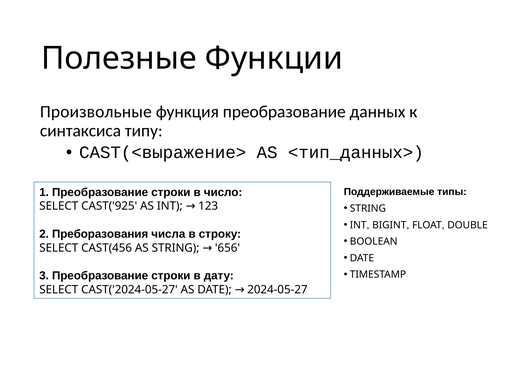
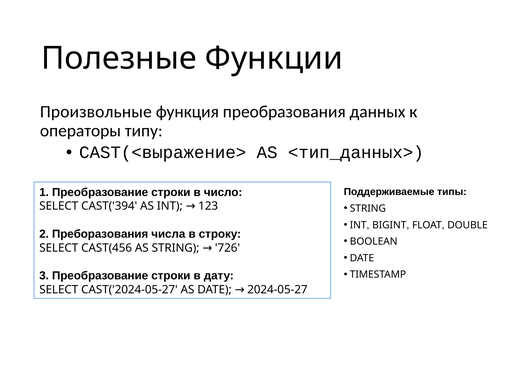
функция преобразование: преобразование -> преобразования
синтаксиса: синтаксиса -> операторы
CAST('925: CAST('925 -> CAST('394
656: 656 -> 726
